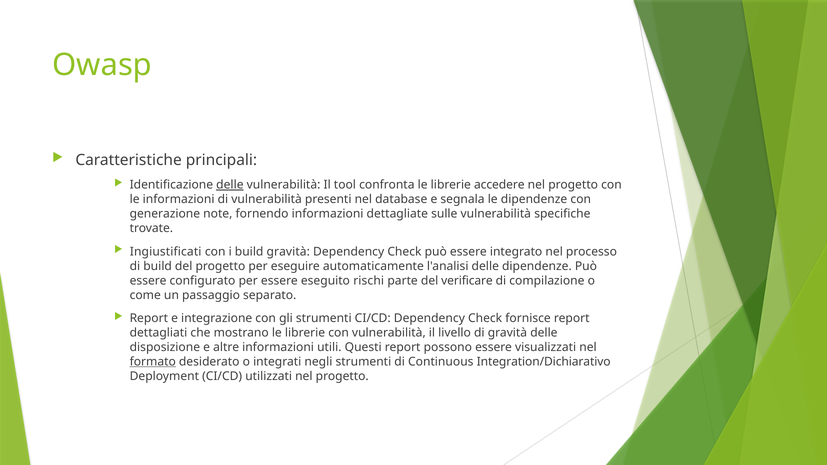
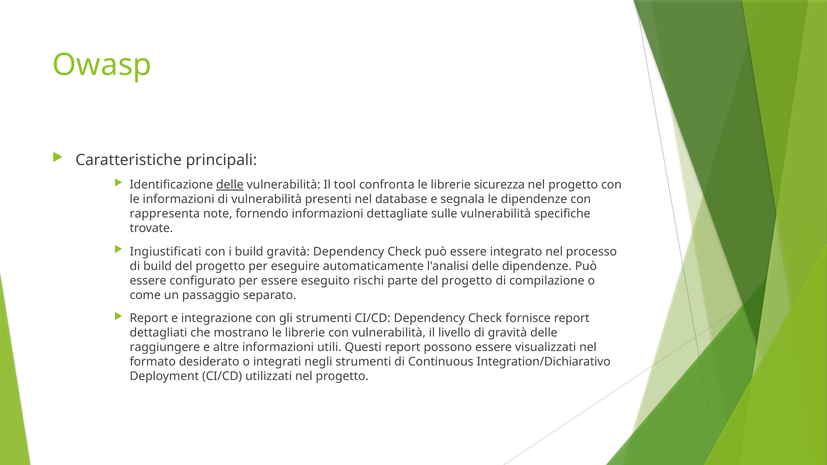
accedere: accedere -> sicurezza
generazione: generazione -> rappresenta
parte del verificare: verificare -> progetto
disposizione: disposizione -> raggiungere
formato underline: present -> none
